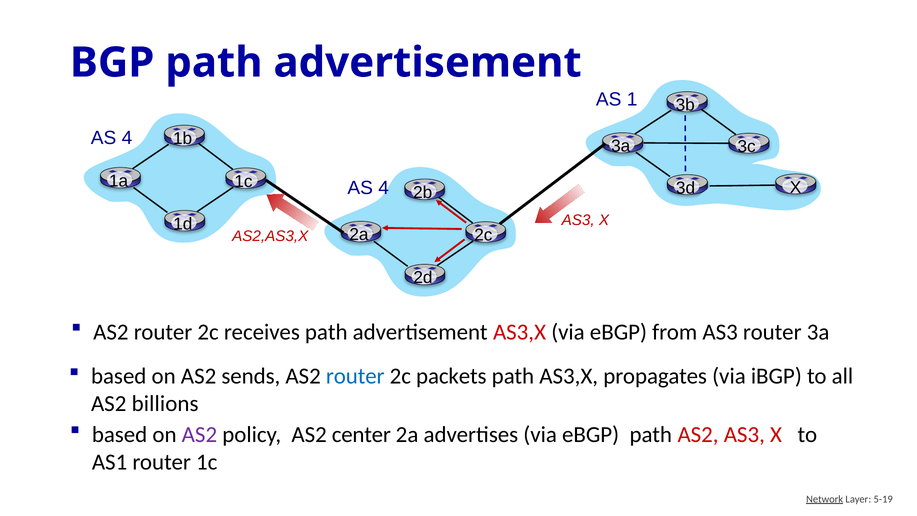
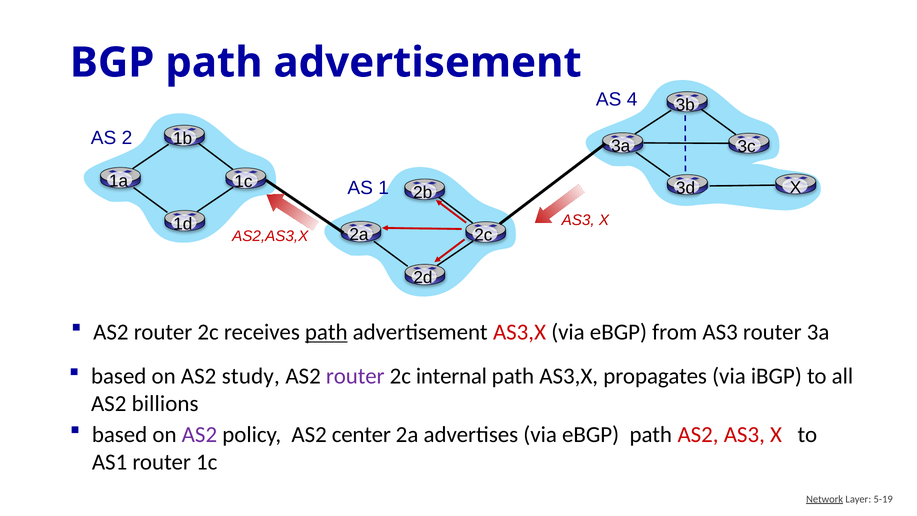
1: 1 -> 4
4 at (127, 138): 4 -> 2
4 at (384, 188): 4 -> 1
path at (326, 332) underline: none -> present
sends: sends -> study
router at (355, 376) colour: blue -> purple
packets: packets -> internal
